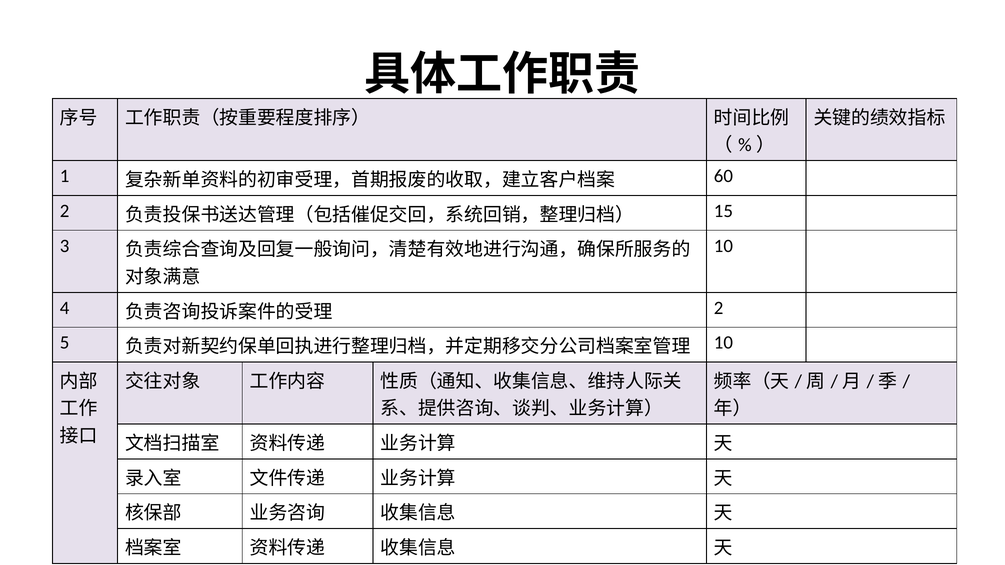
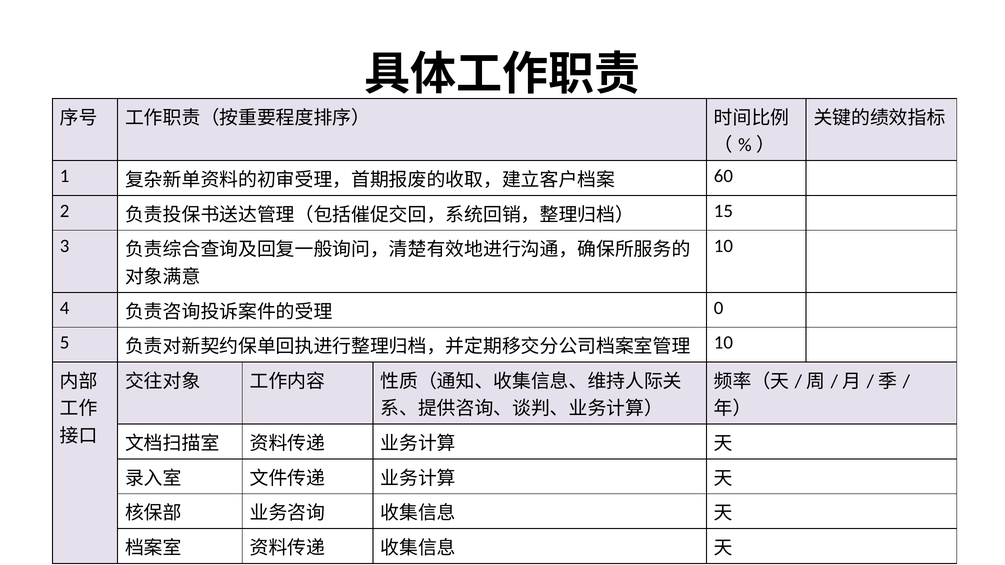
2 at (719, 308): 2 -> 0
